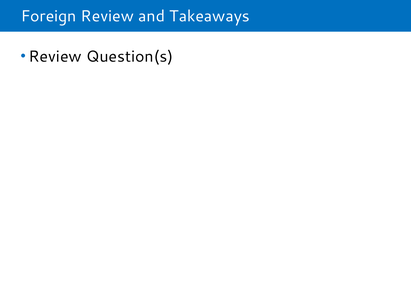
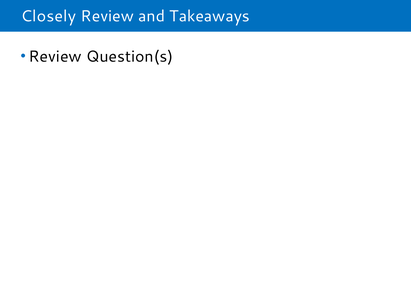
Foreign: Foreign -> Closely
